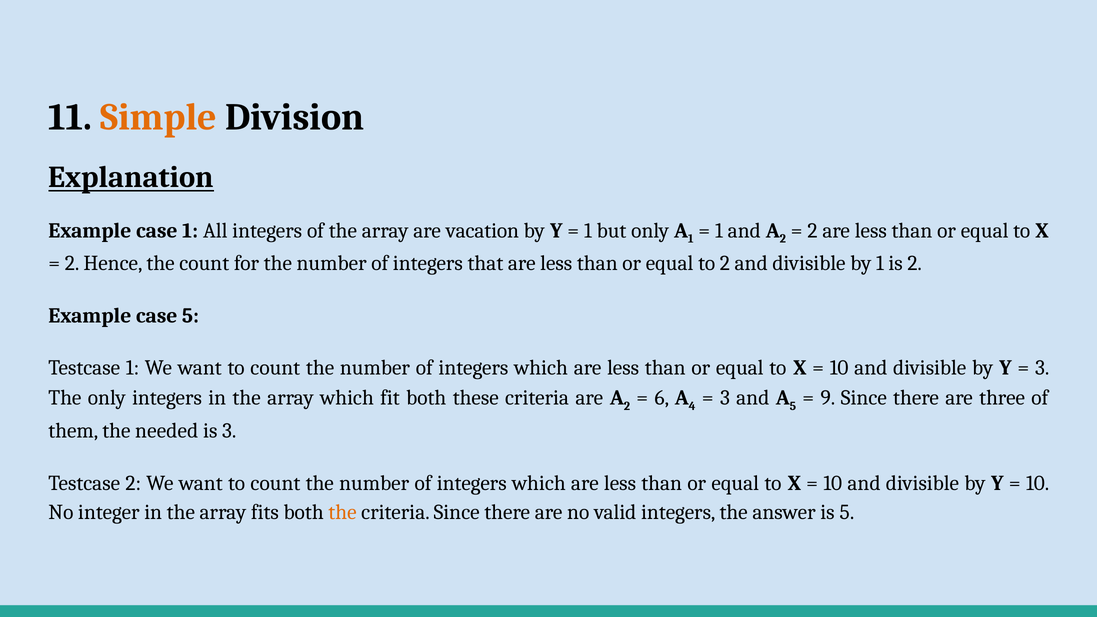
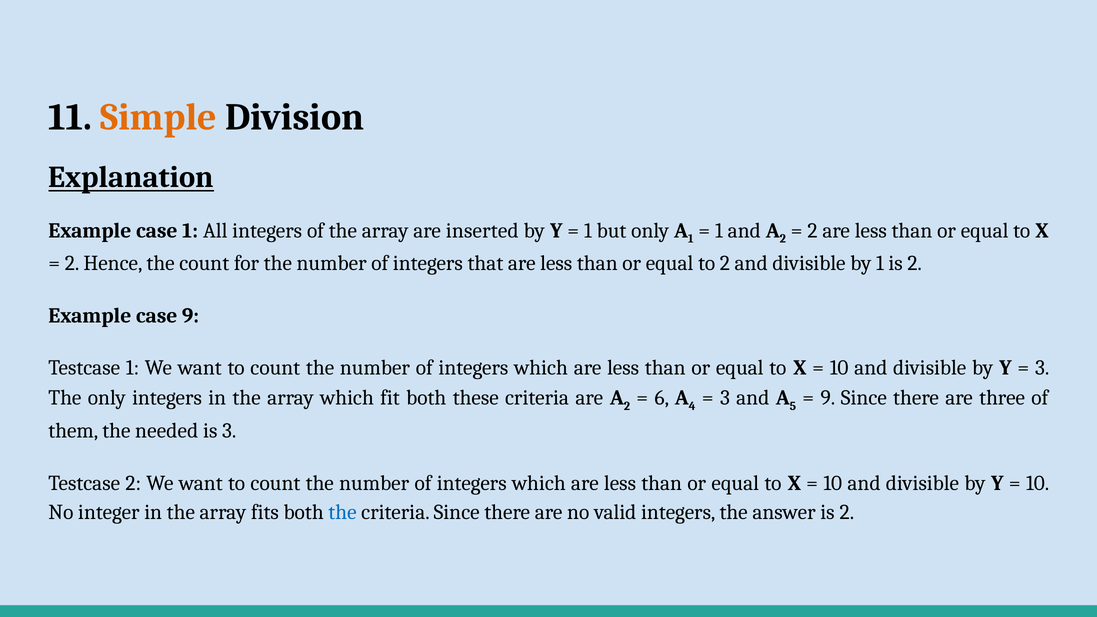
vacation: vacation -> inserted
case 5: 5 -> 9
the at (342, 512) colour: orange -> blue
answer is 5: 5 -> 2
